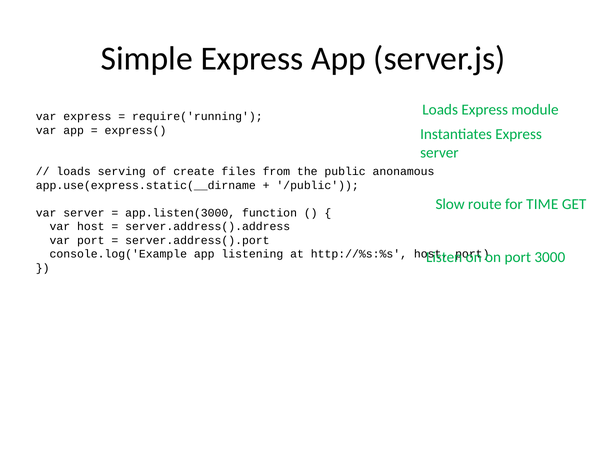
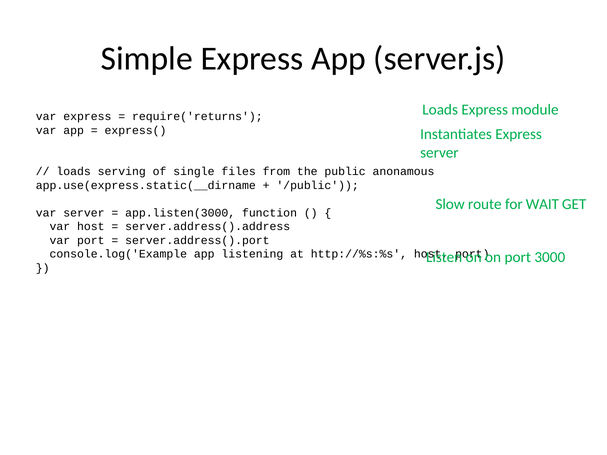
require('running: require('running -> require('returns
create: create -> single
TIME: TIME -> WAIT
